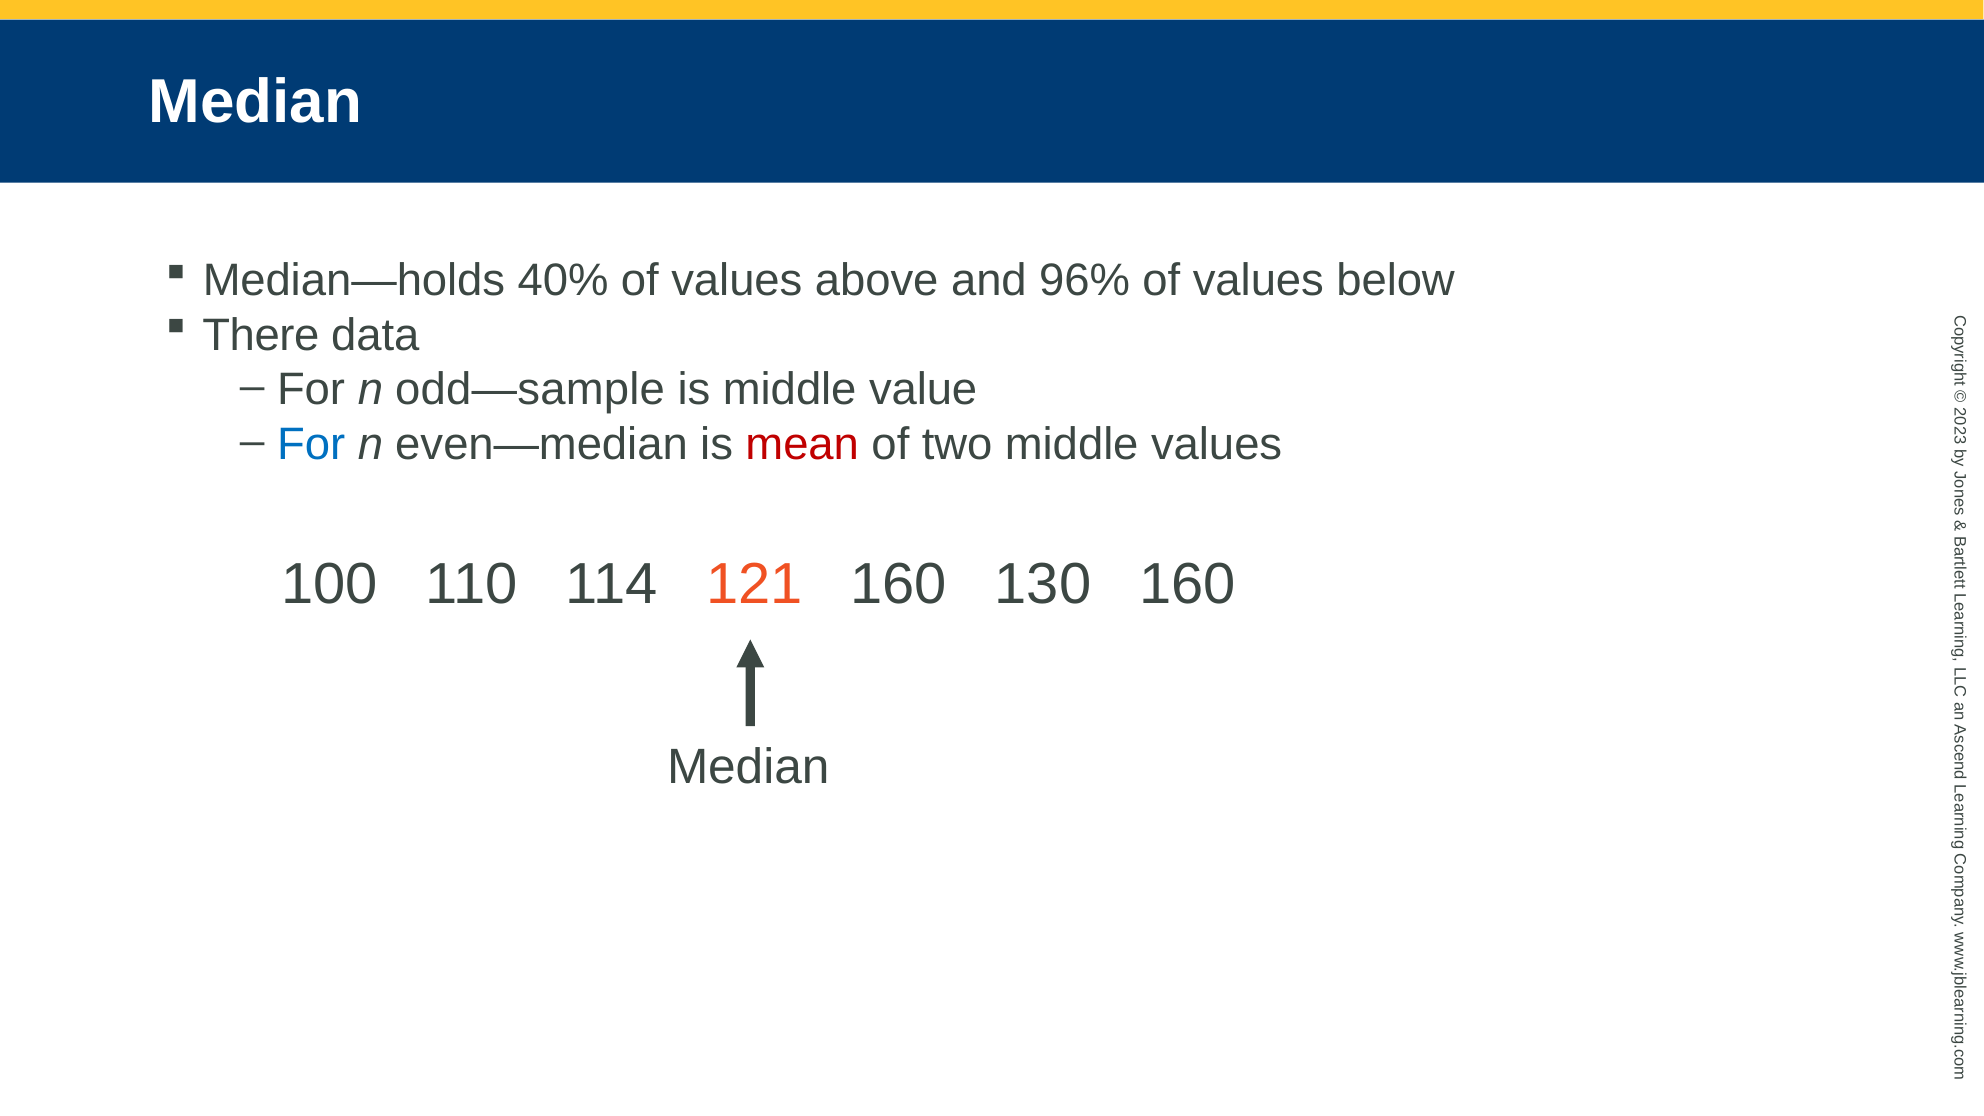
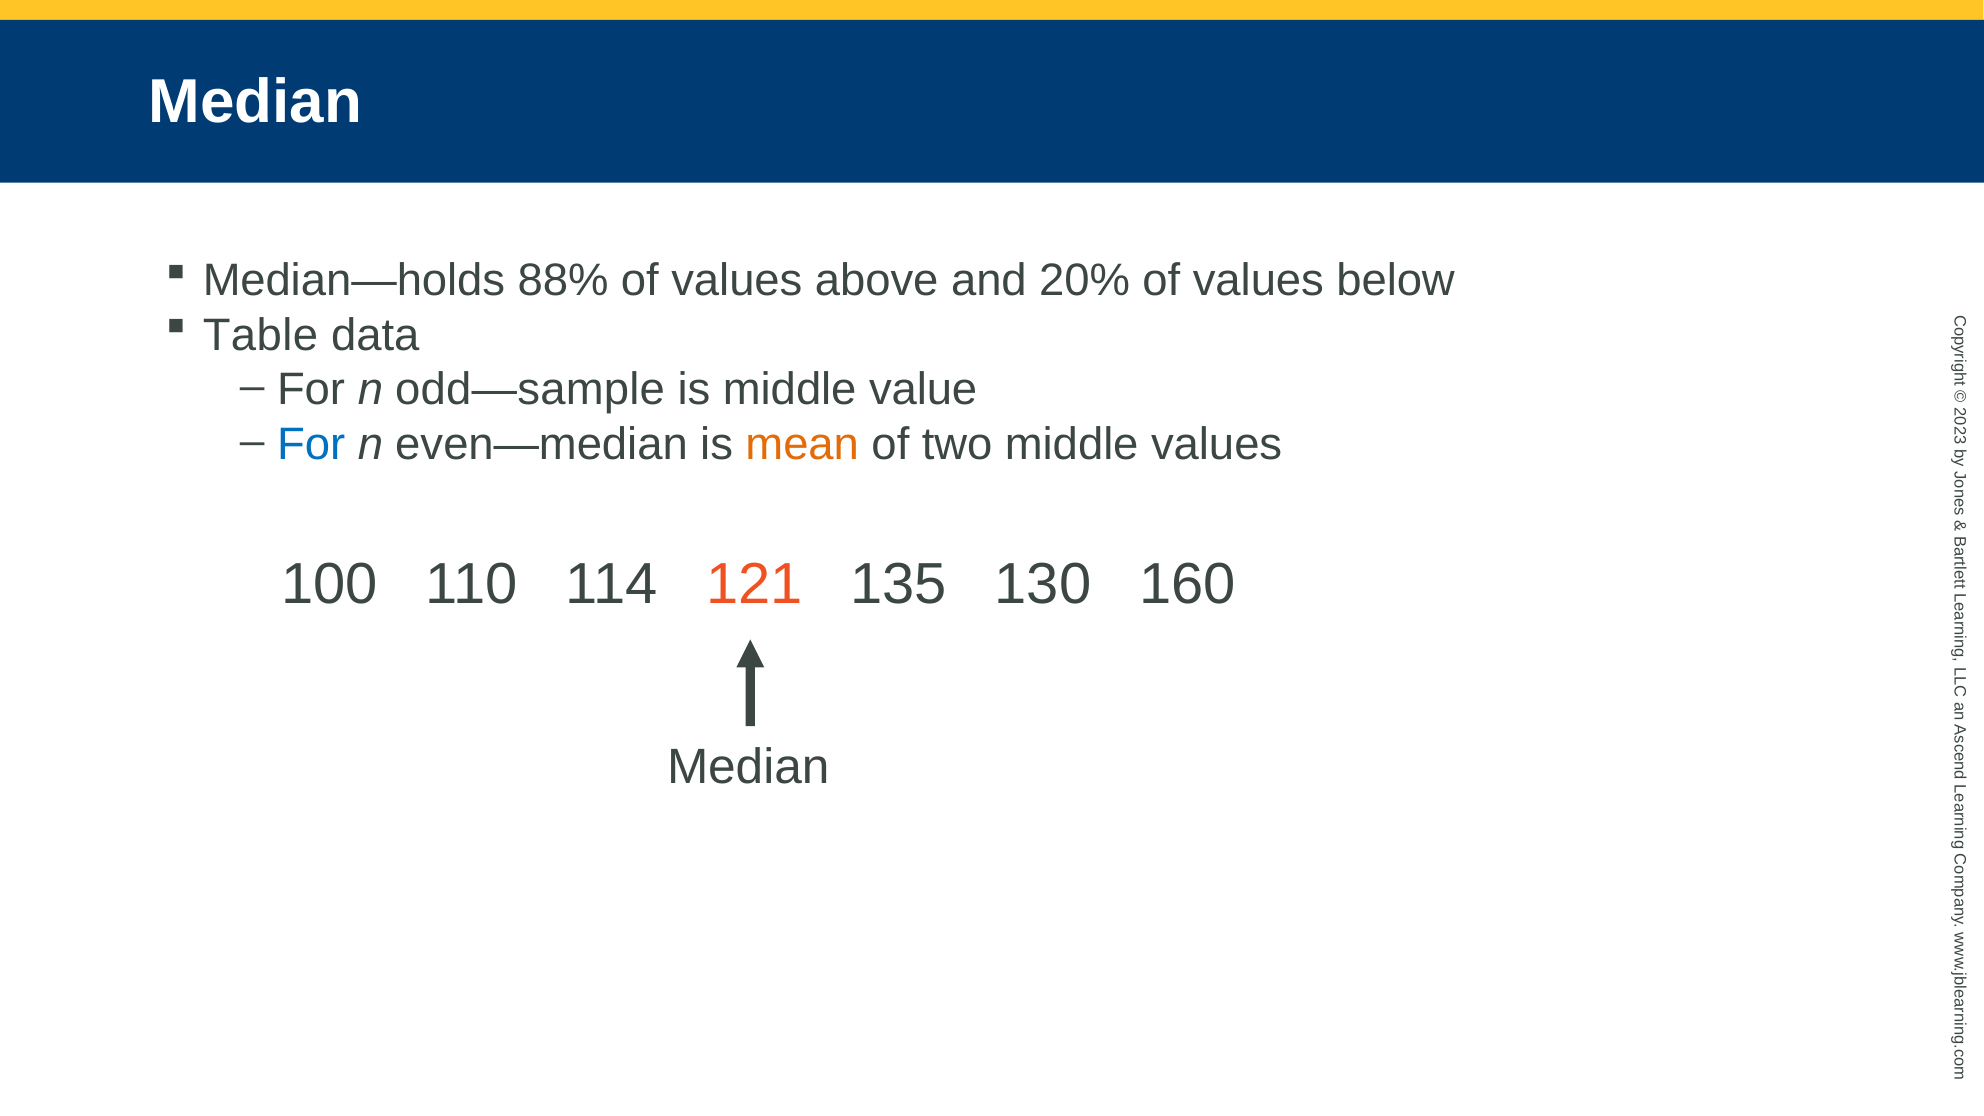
40%: 40% -> 88%
96%: 96% -> 20%
There: There -> Table
mean colour: red -> orange
121 160: 160 -> 135
